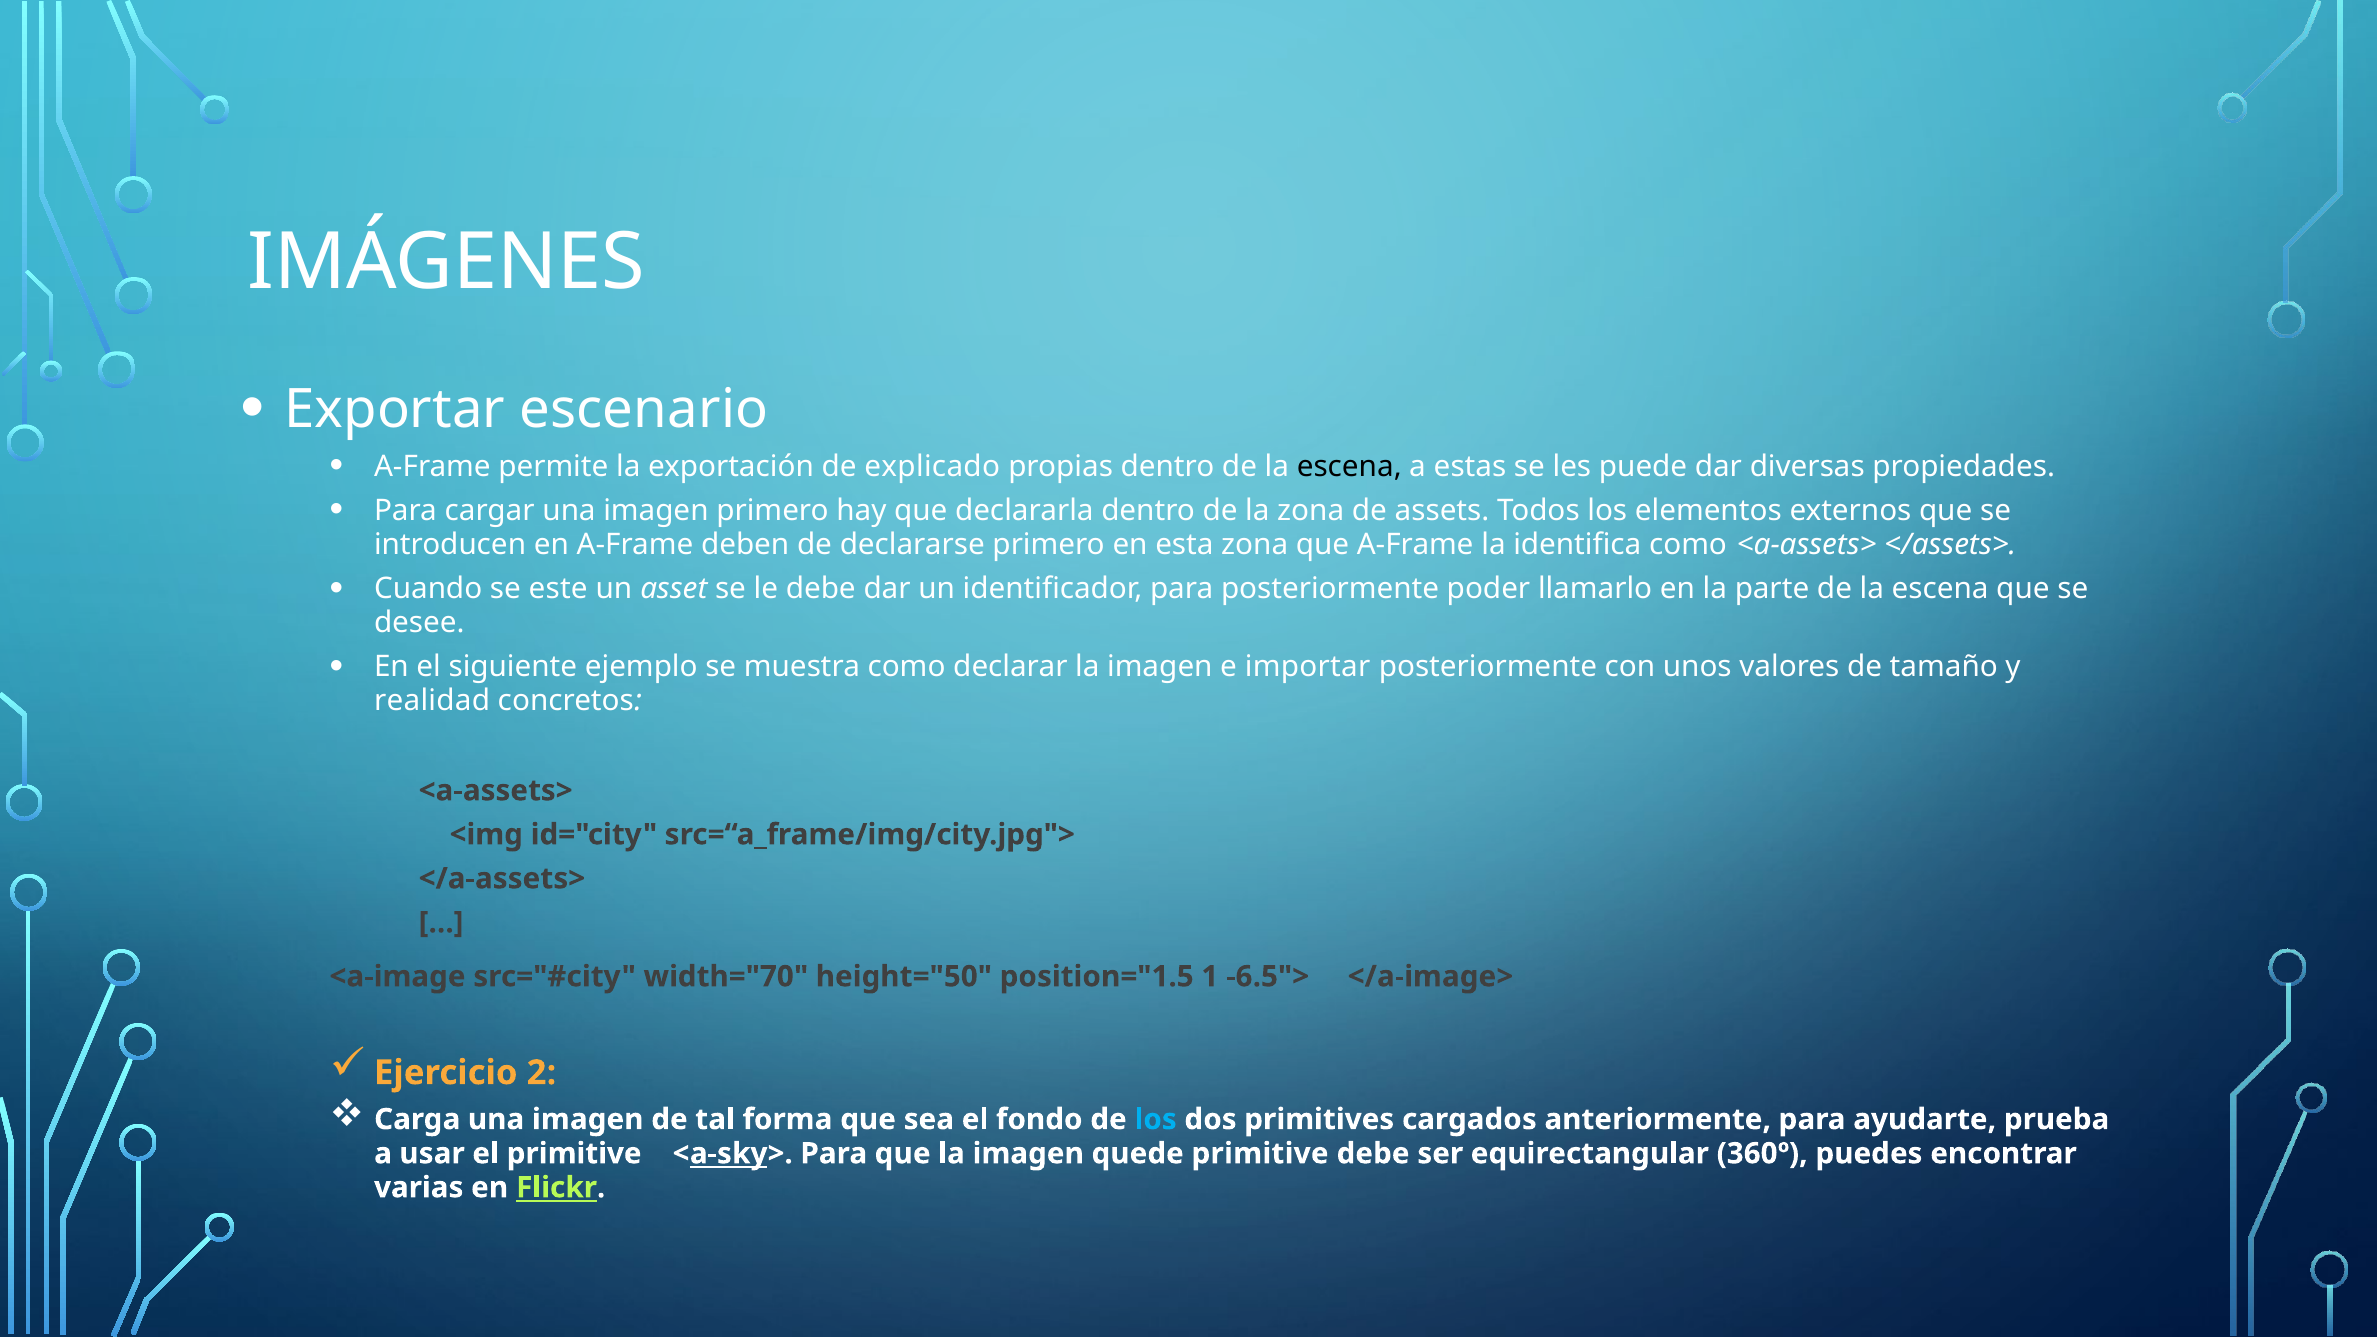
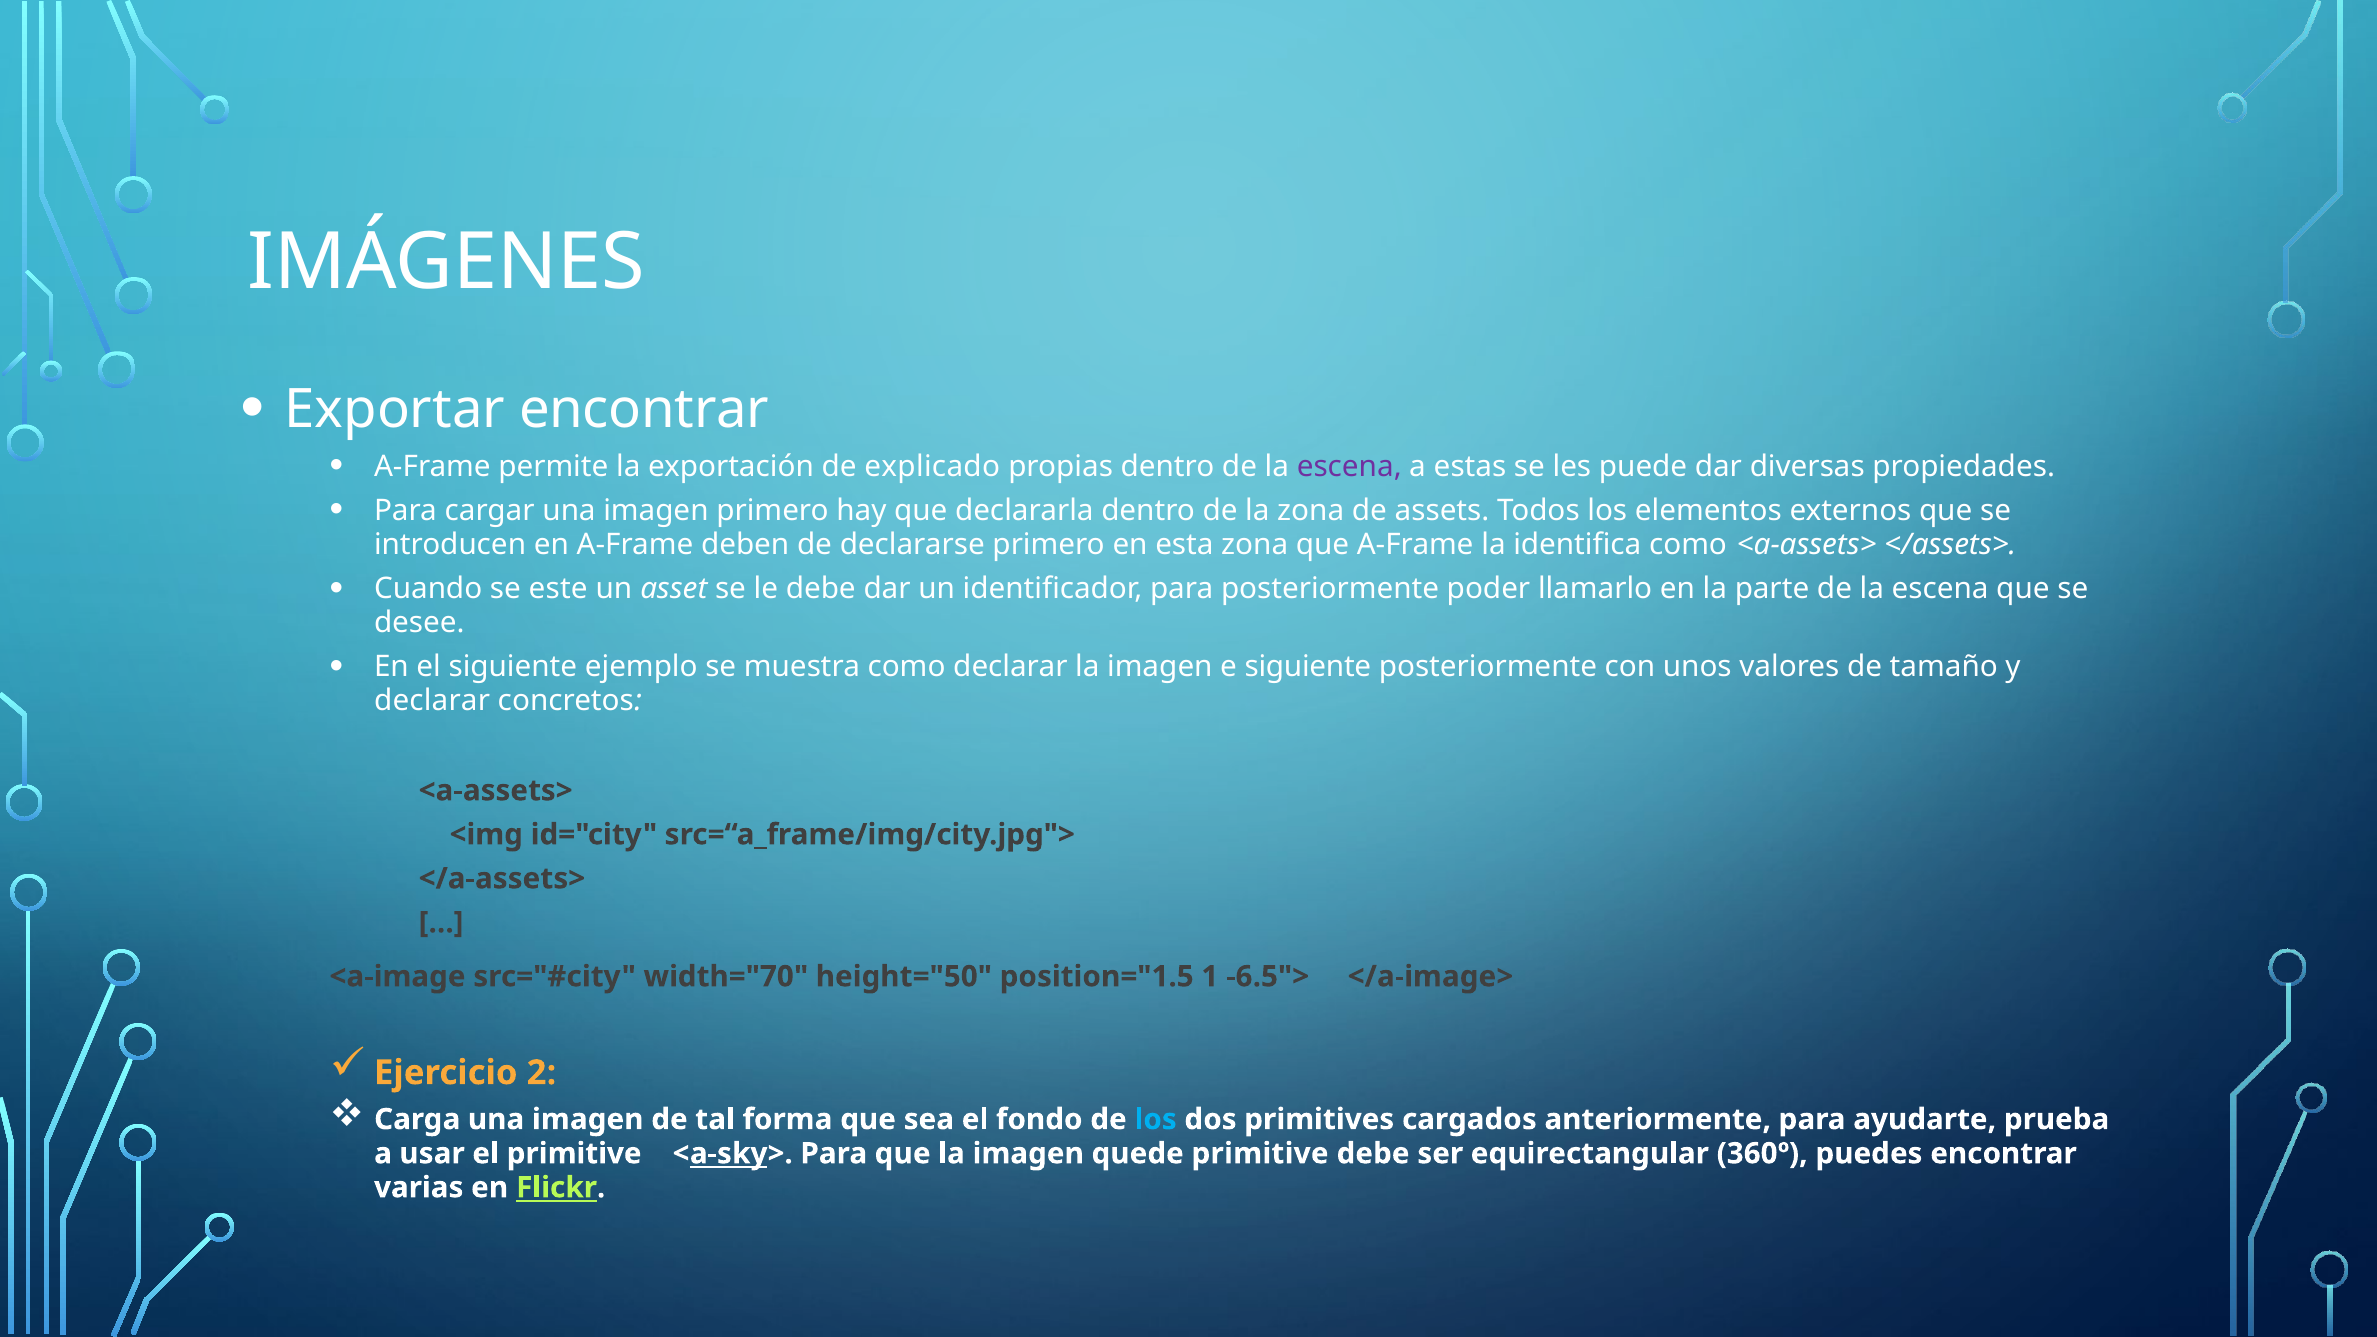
Exportar escenario: escenario -> encontrar
escena at (1349, 467) colour: black -> purple
e importar: importar -> siguiente
realidad at (432, 701): realidad -> declarar
